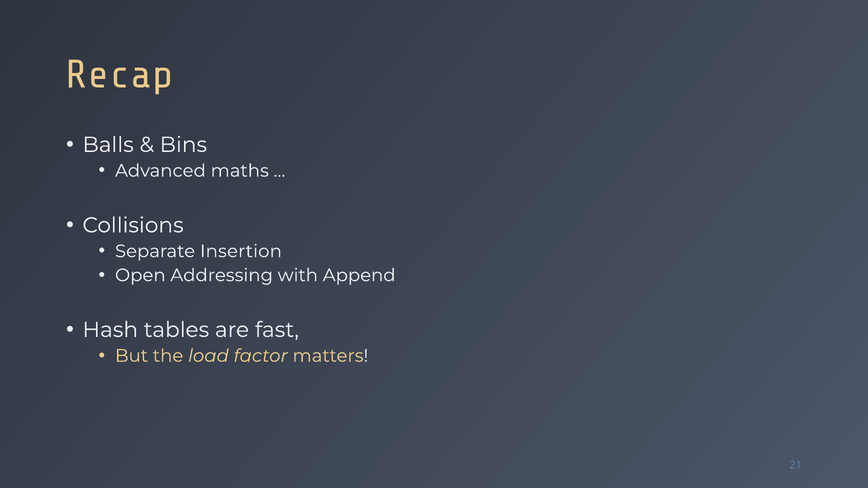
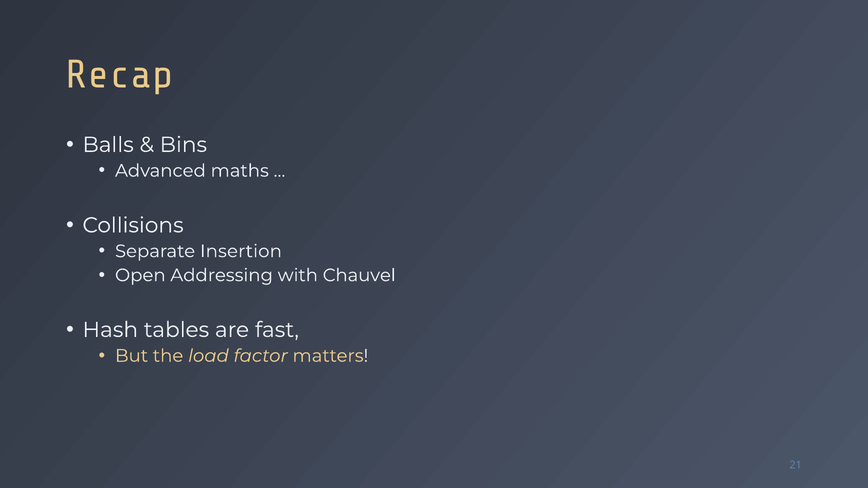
Append: Append -> Chauvel
